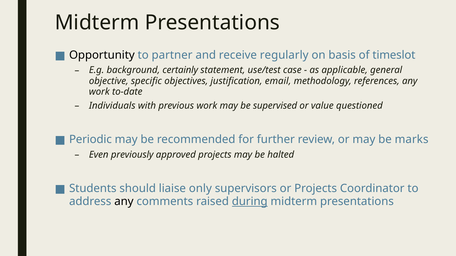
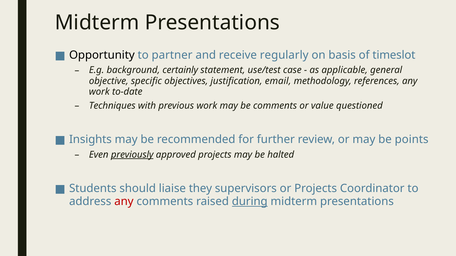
Individuals: Individuals -> Techniques
be supervised: supervised -> comments
Periodic: Periodic -> Insights
marks: marks -> points
previously underline: none -> present
only: only -> they
any at (124, 202) colour: black -> red
